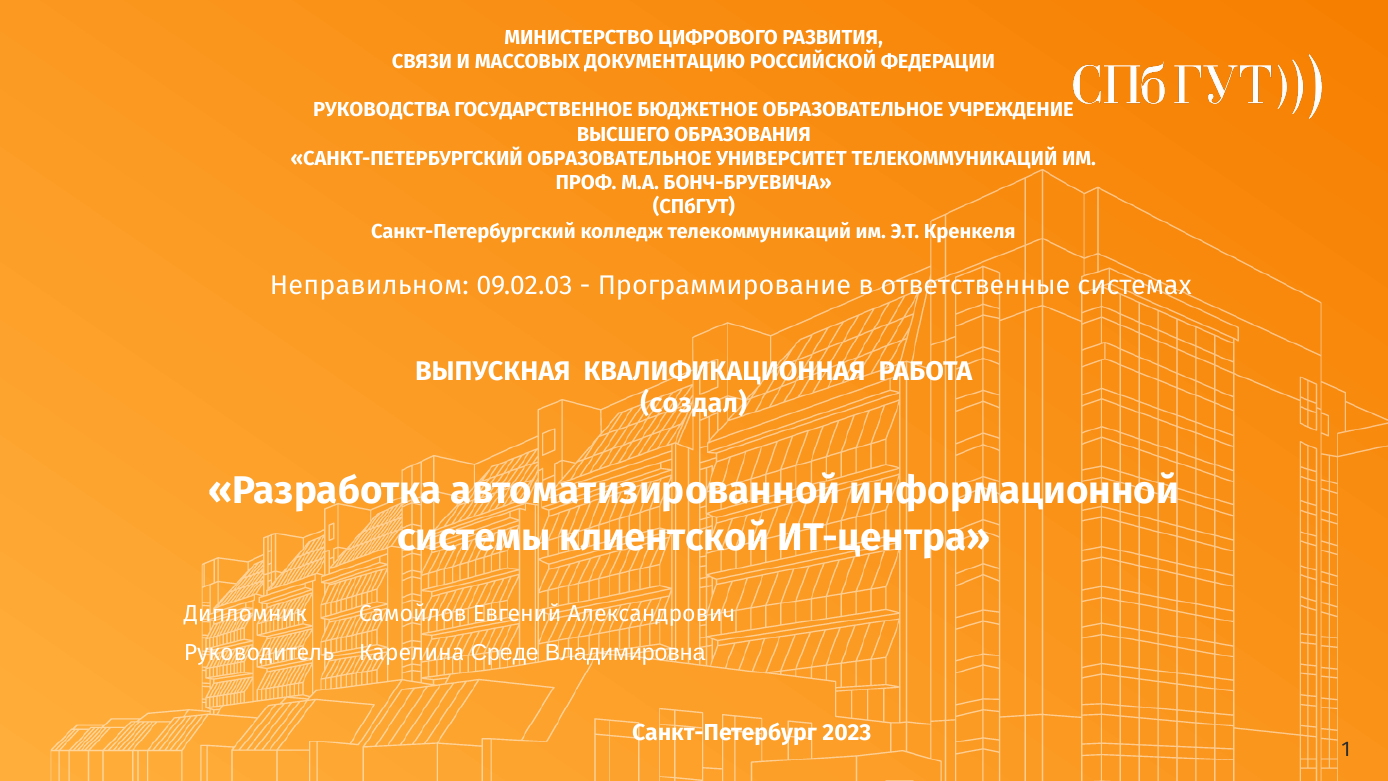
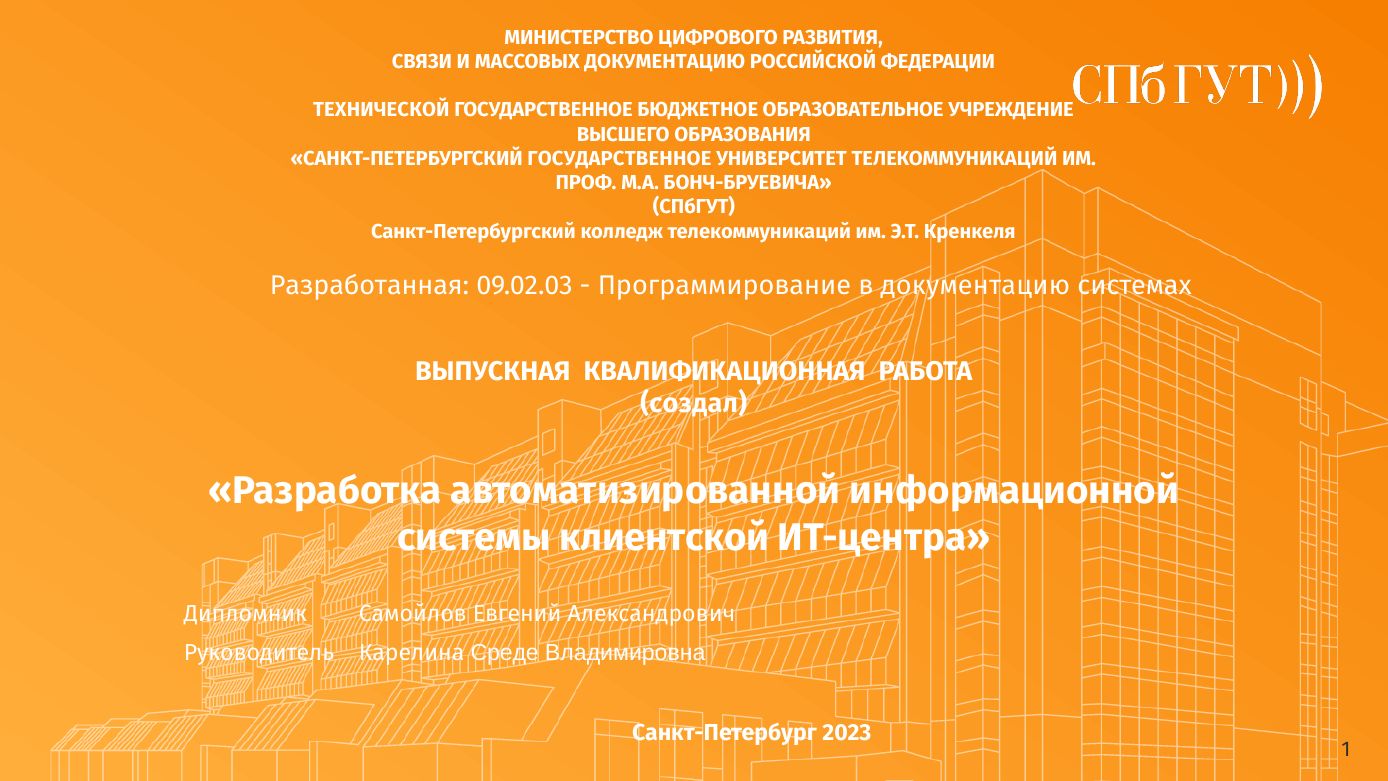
РУКОВОДСТВА: РУКОВОДСТВА -> ТЕХНИЧЕСКОЙ
САНКТ-ПЕТЕРБУРГСКИЙ ОБРАЗОВАТЕЛЬНОЕ: ОБРАЗОВАТЕЛЬНОЕ -> ГОСУДАРСТВЕННОЕ
Неправильном: Неправильном -> Разработанная
в ответственные: ответственные -> документацию
